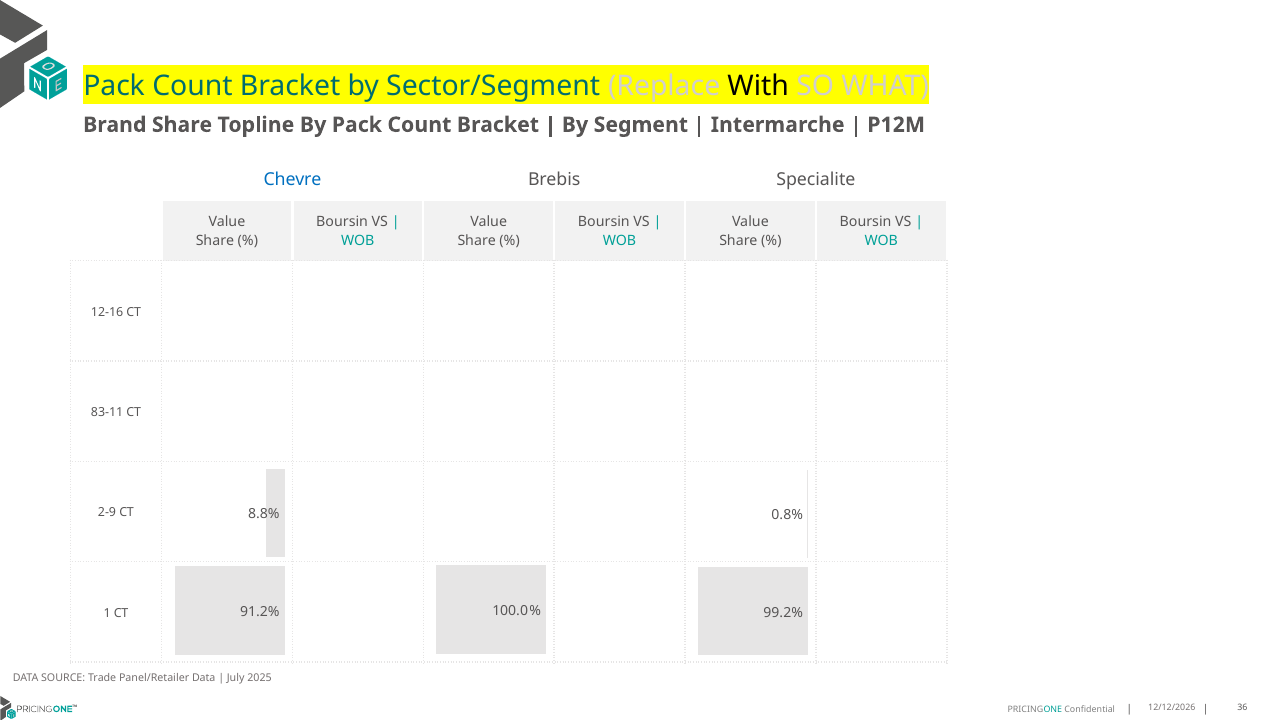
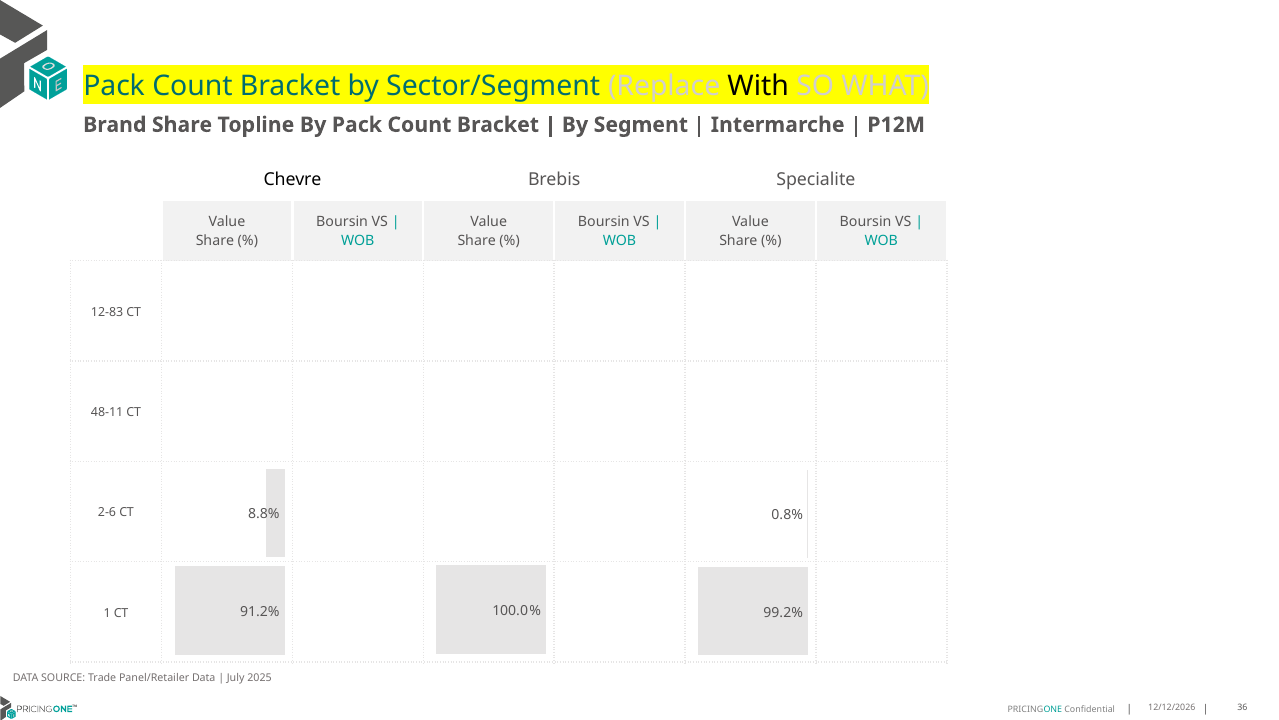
Chevre colour: blue -> black
12-16: 12-16 -> 12-83
83-11: 83-11 -> 48-11
2-9: 2-9 -> 2-6
